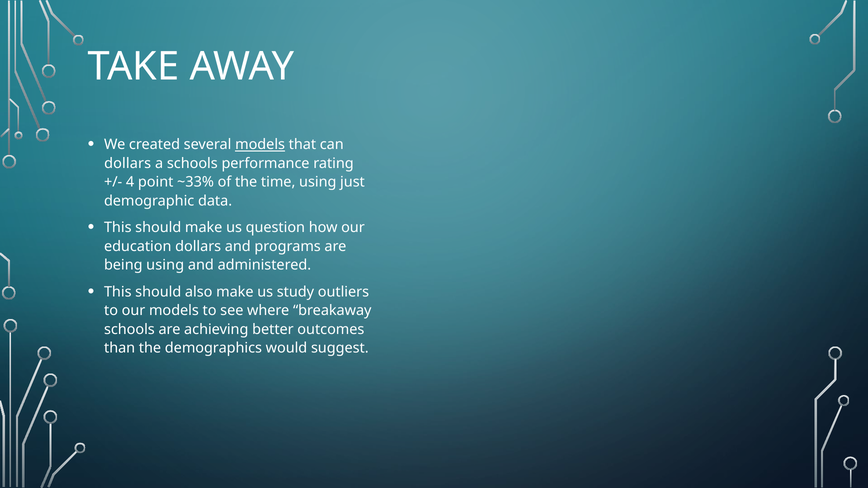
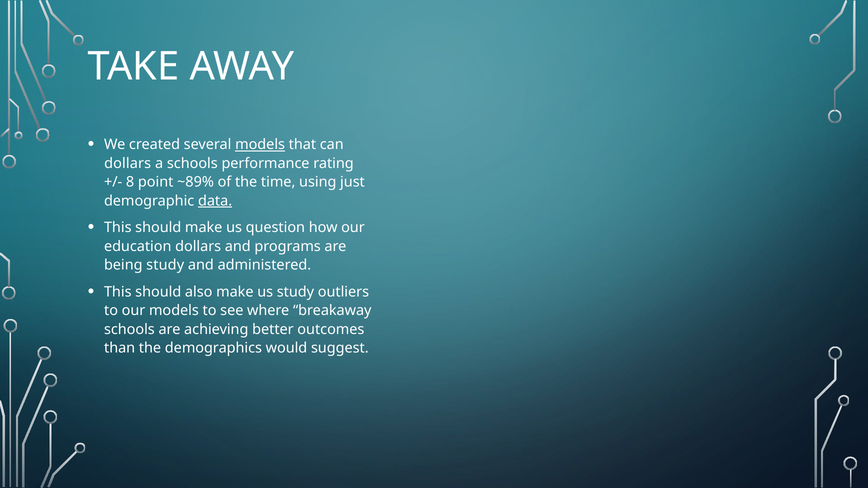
4: 4 -> 8
~33%: ~33% -> ~89%
data underline: none -> present
being using: using -> study
